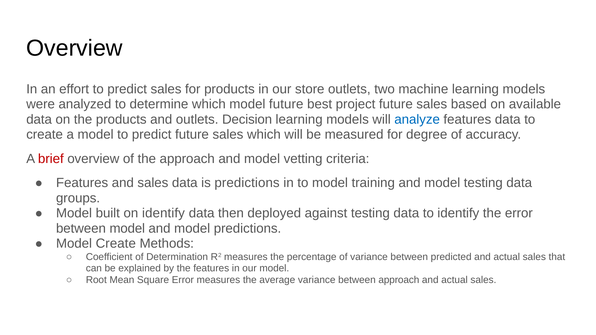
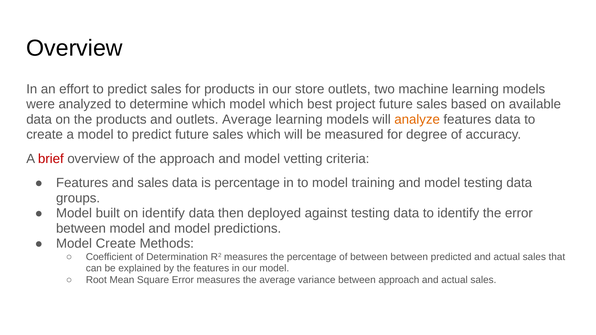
model future: future -> which
outlets Decision: Decision -> Average
analyze colour: blue -> orange
is predictions: predictions -> percentage
of variance: variance -> between
